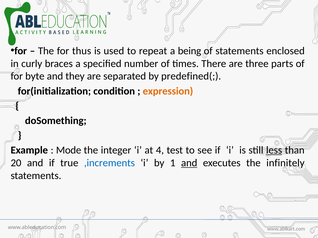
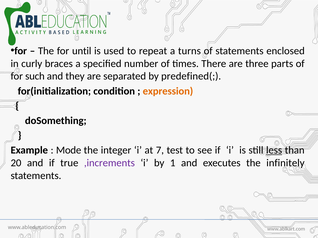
thus: thus -> until
being: being -> turns
byte: byte -> such
4: 4 -> 7
,increments colour: blue -> purple
and at (189, 163) underline: present -> none
